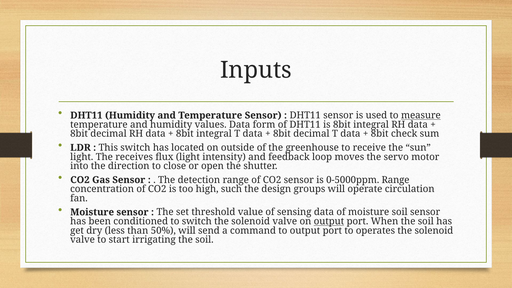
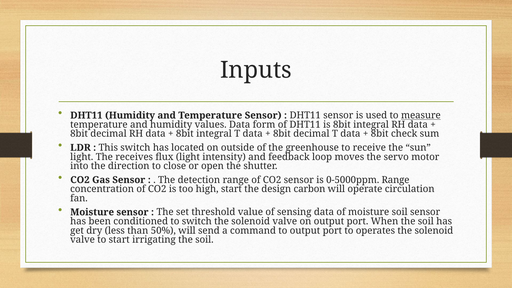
high such: such -> start
groups: groups -> carbon
output at (329, 221) underline: present -> none
